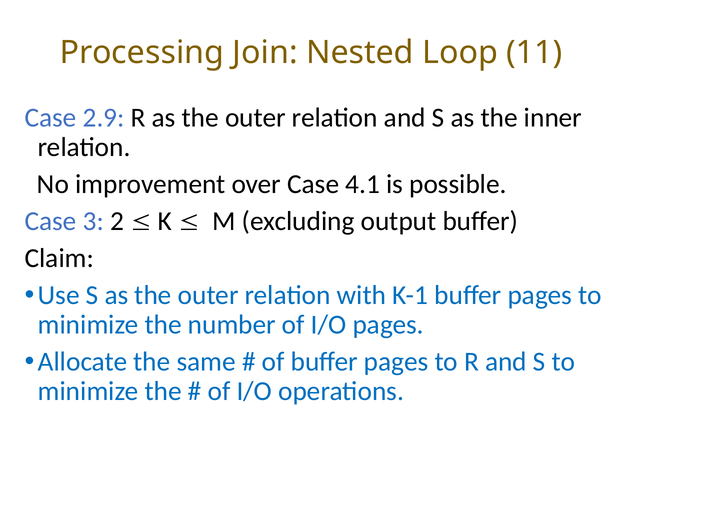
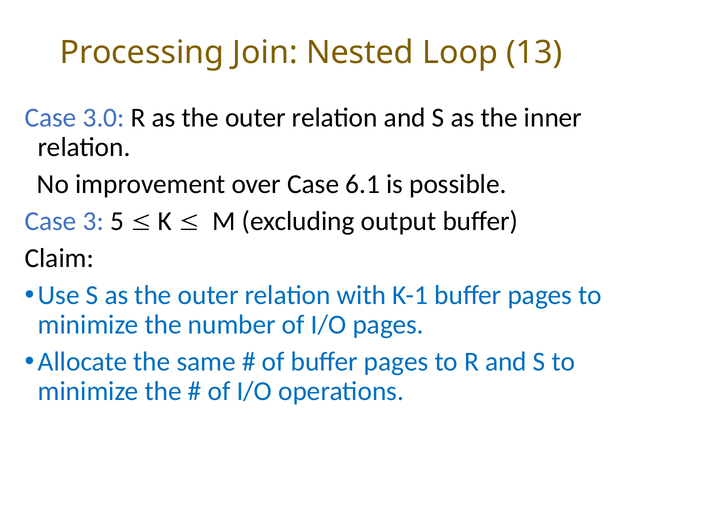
11: 11 -> 13
2.9: 2.9 -> 3.0
4.1: 4.1 -> 6.1
2: 2 -> 5
